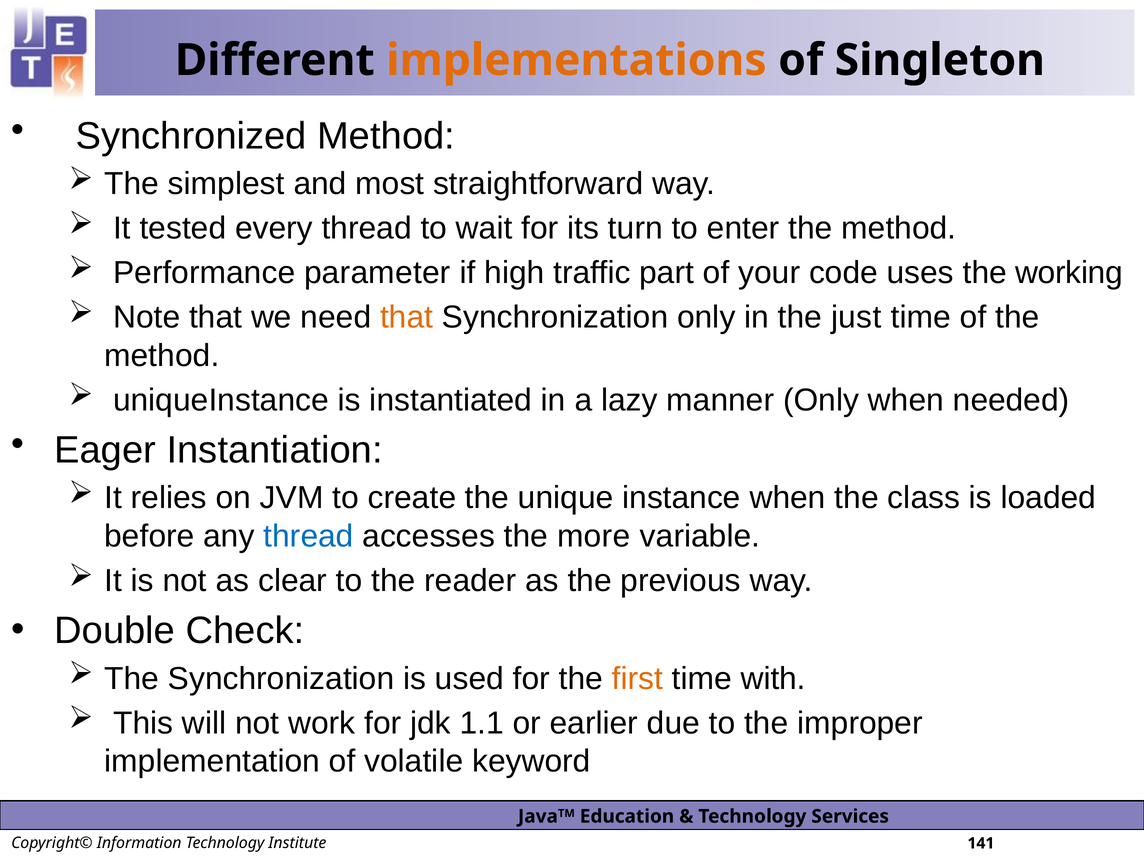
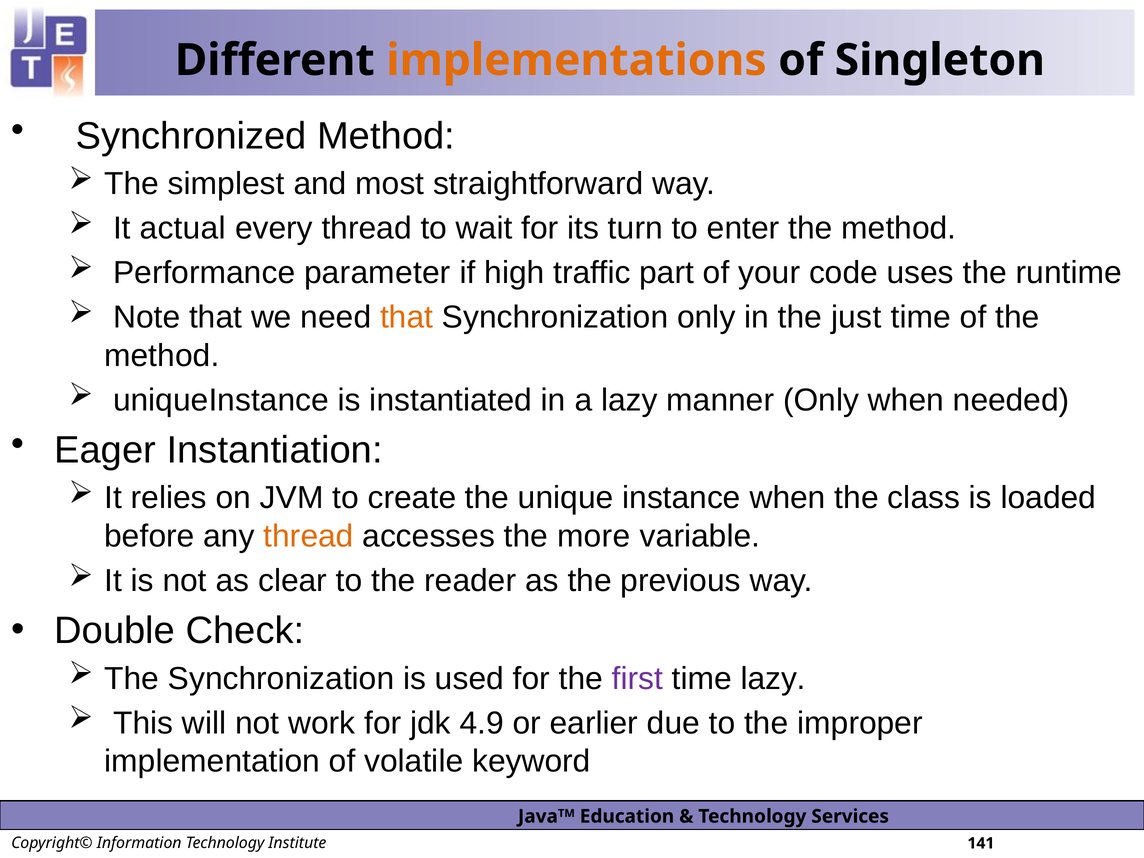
tested: tested -> actual
working: working -> runtime
thread at (308, 536) colour: blue -> orange
first colour: orange -> purple
time with: with -> lazy
1.1: 1.1 -> 4.9
